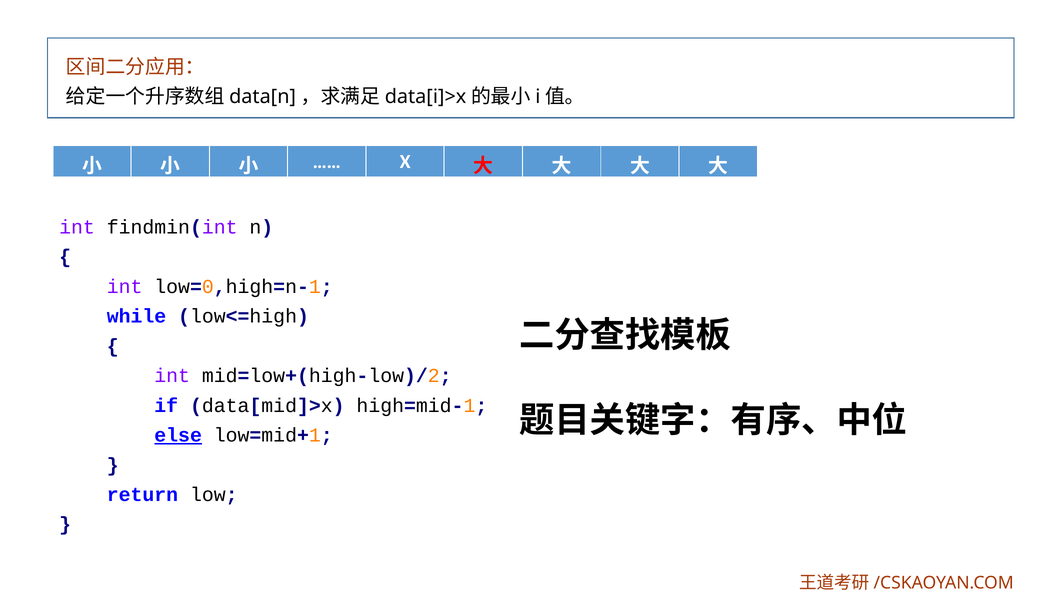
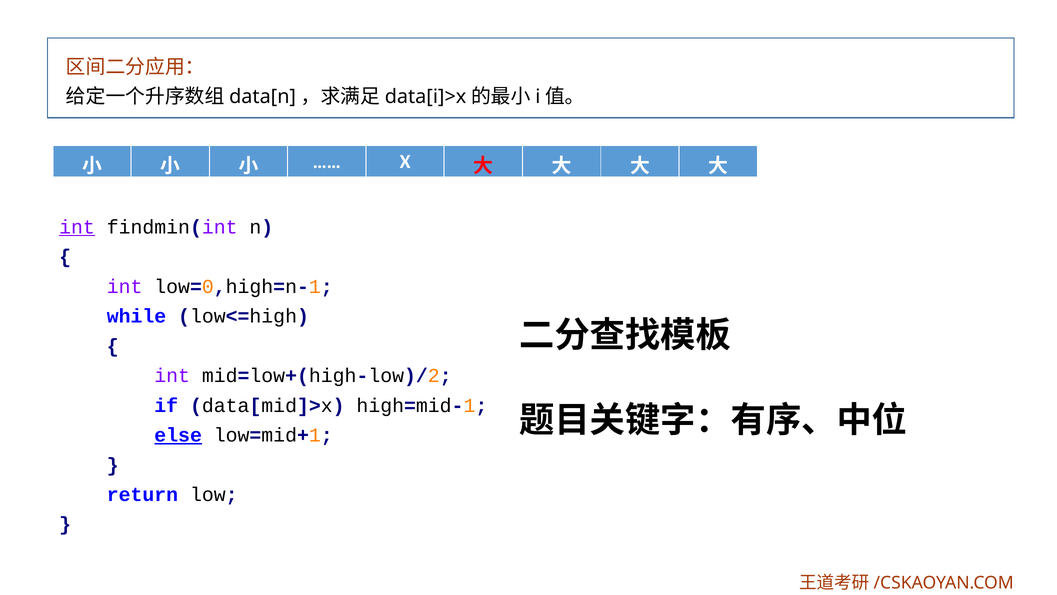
int at (77, 227) underline: none -> present
